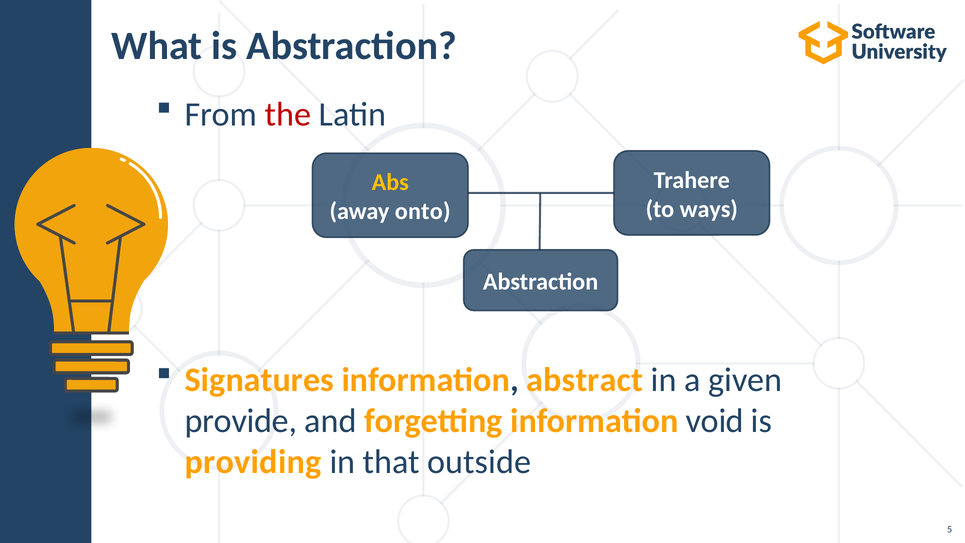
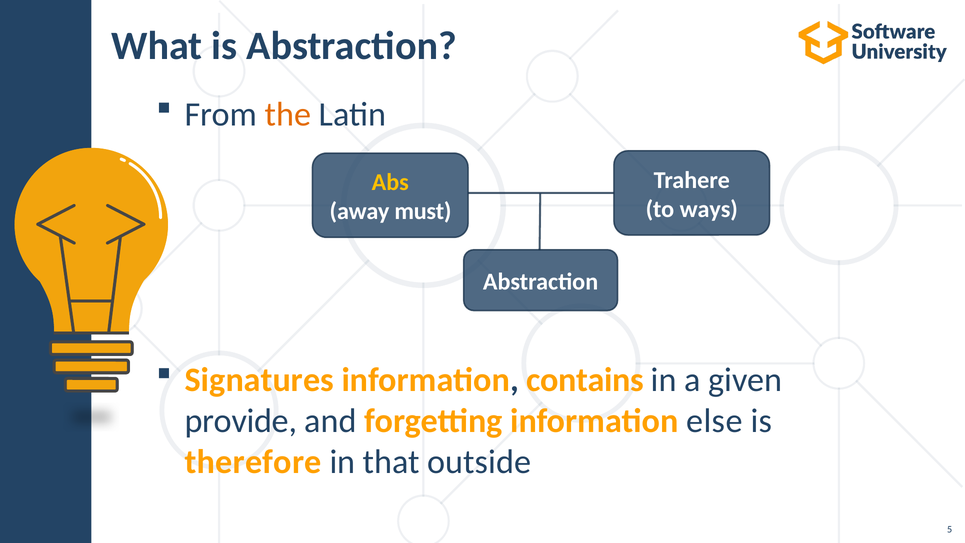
the colour: red -> orange
onto: onto -> must
abstract: abstract -> contains
void: void -> else
providing: providing -> therefore
